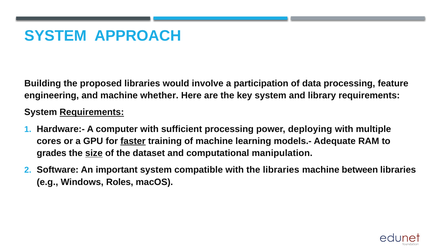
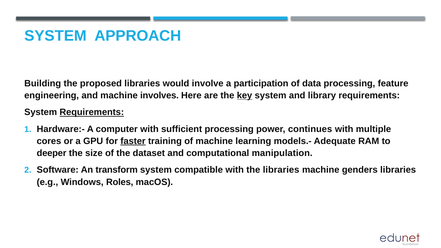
whether: whether -> involves
key underline: none -> present
deploying: deploying -> continues
grades: grades -> deeper
size underline: present -> none
important: important -> transform
between: between -> genders
